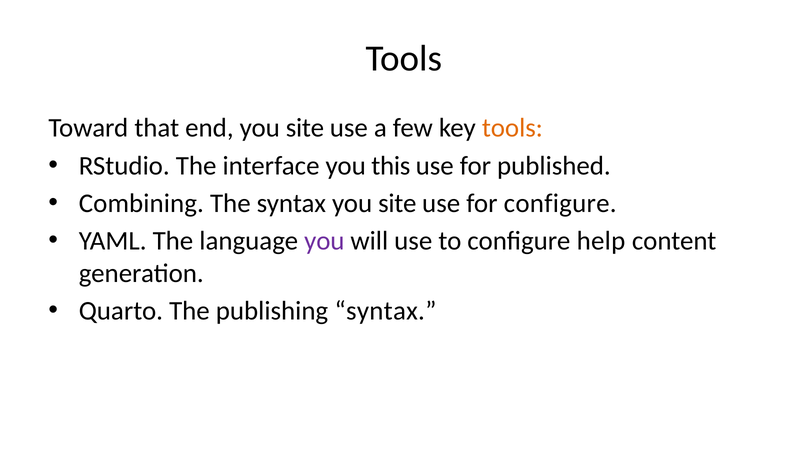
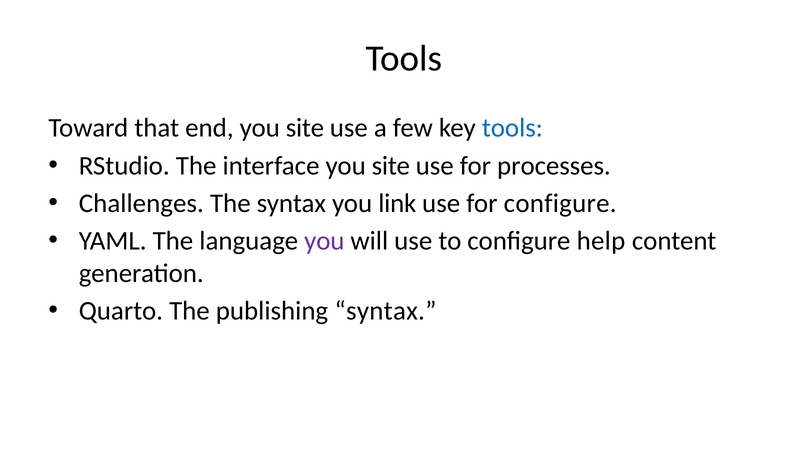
tools at (512, 128) colour: orange -> blue
interface you this: this -> site
published: published -> processes
Combining: Combining -> Challenges
syntax you site: site -> link
